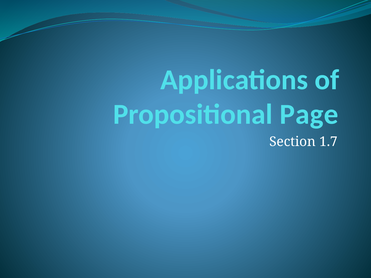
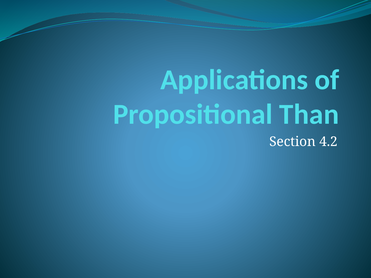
Page: Page -> Than
1.7: 1.7 -> 4.2
